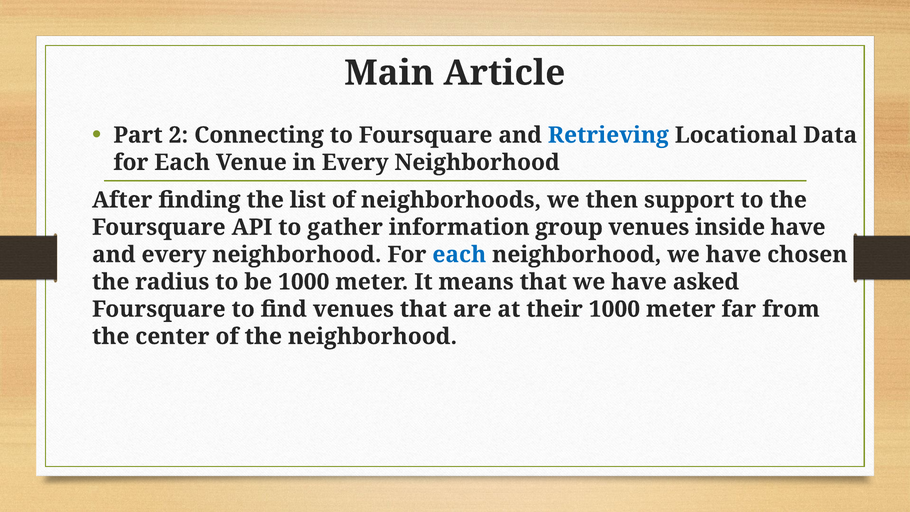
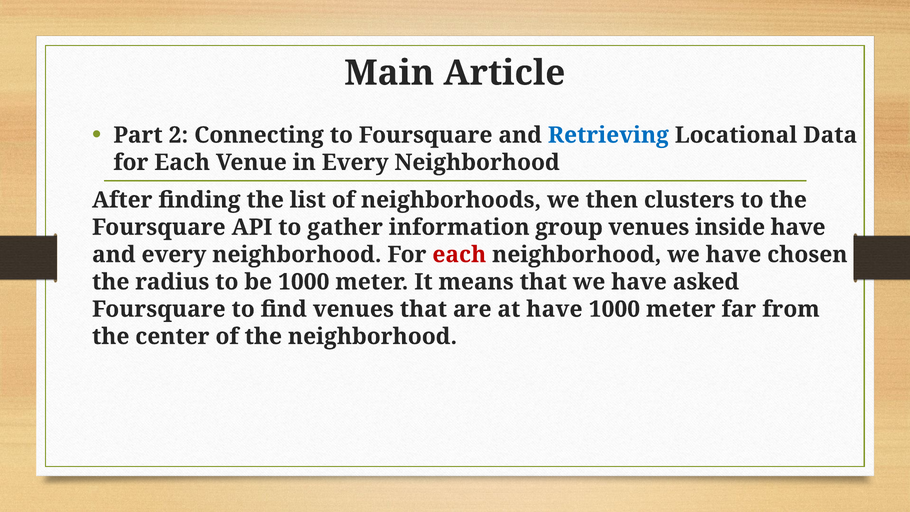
support: support -> clusters
each at (459, 255) colour: blue -> red
at their: their -> have
